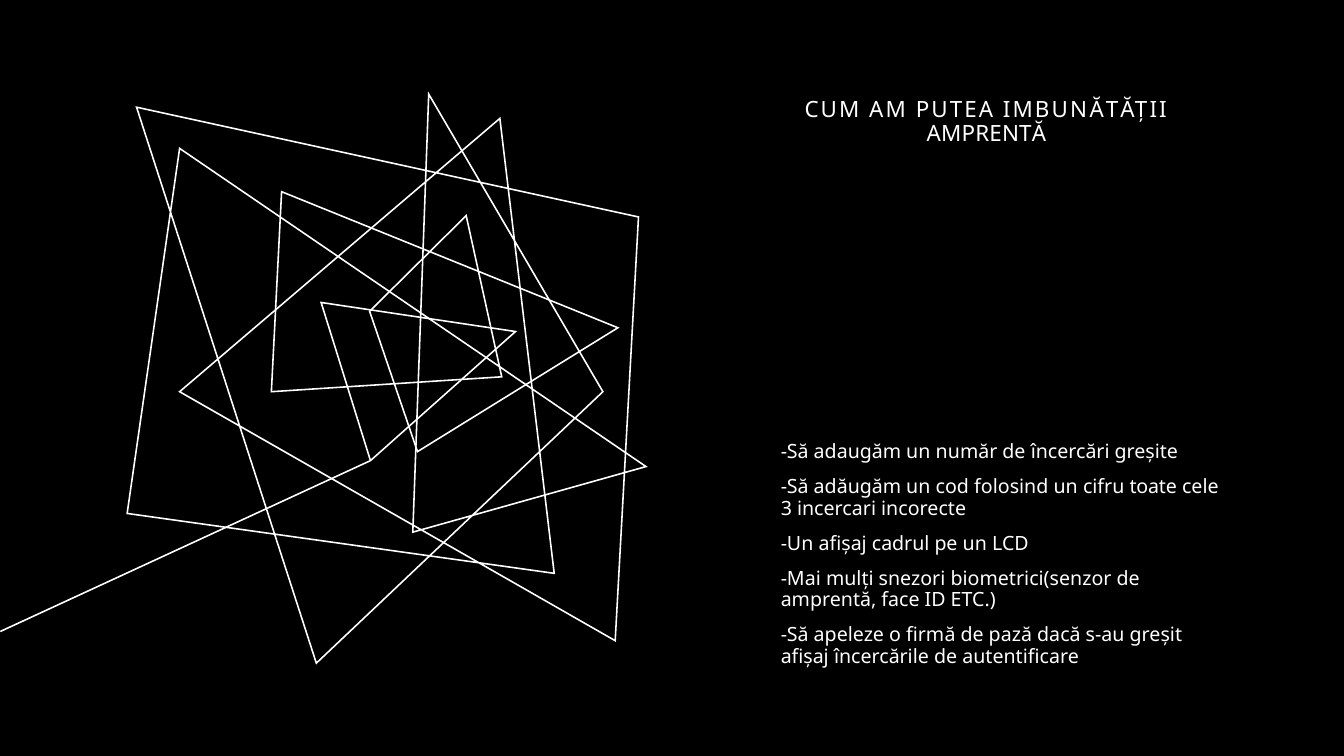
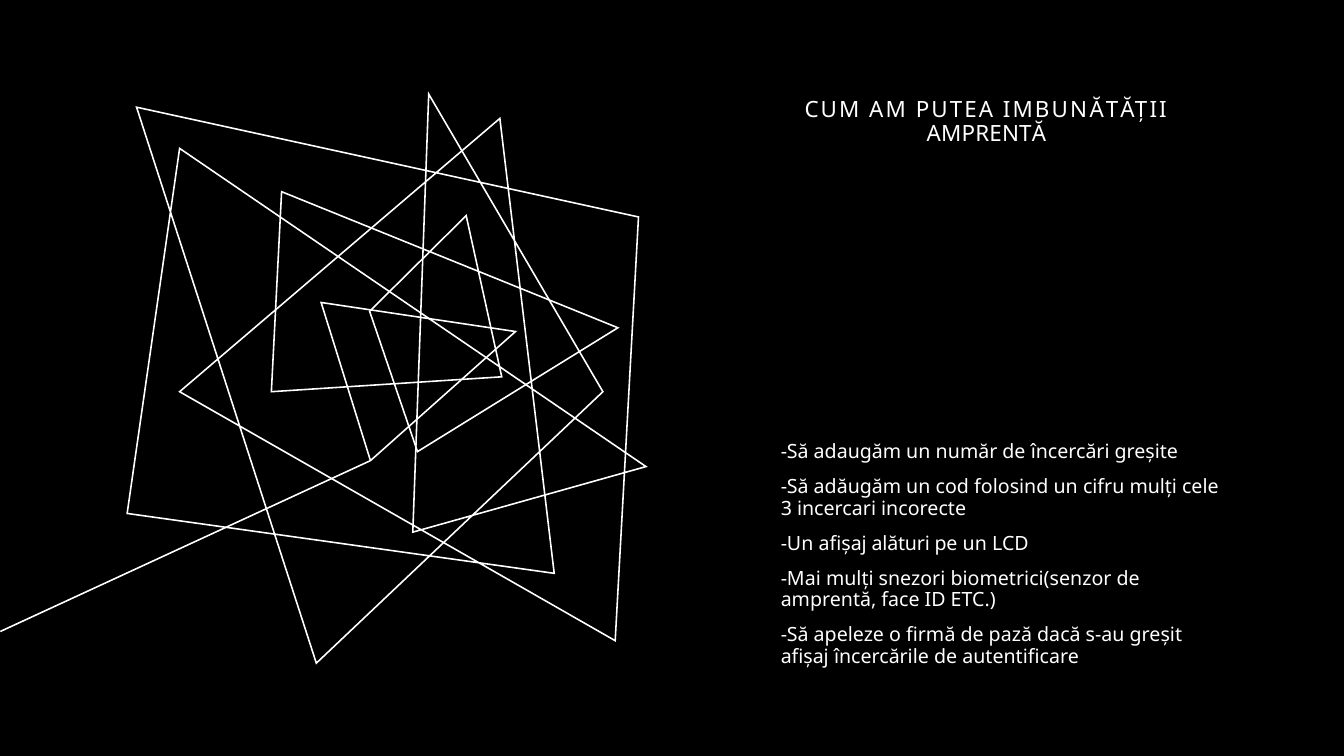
cifru toate: toate -> mulți
cadrul: cadrul -> alături
